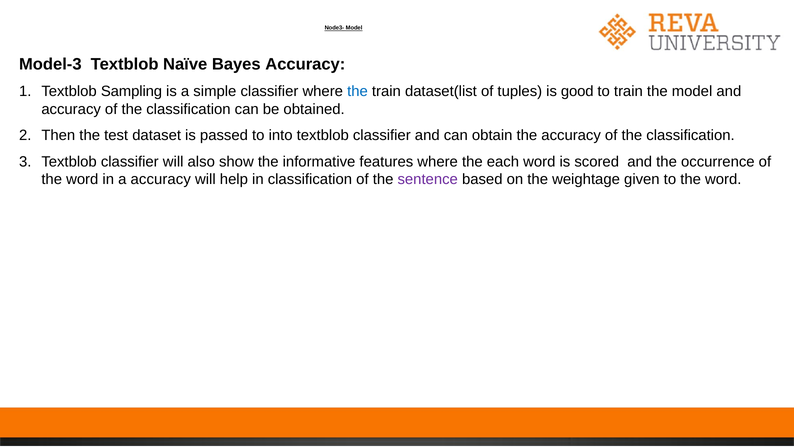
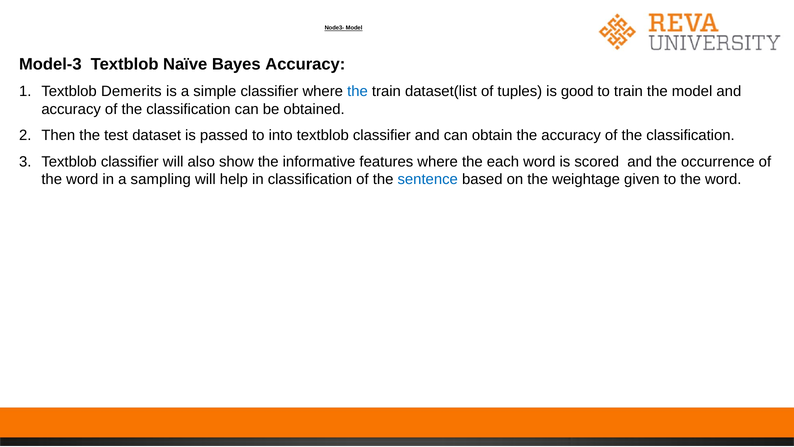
Sampling: Sampling -> Demerits
a accuracy: accuracy -> sampling
sentence colour: purple -> blue
